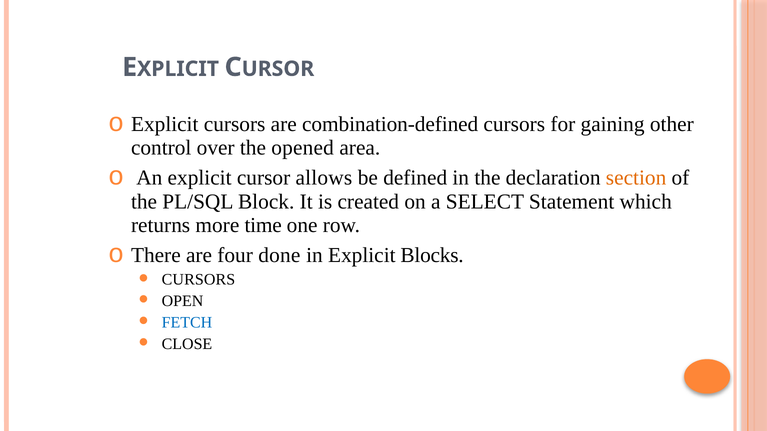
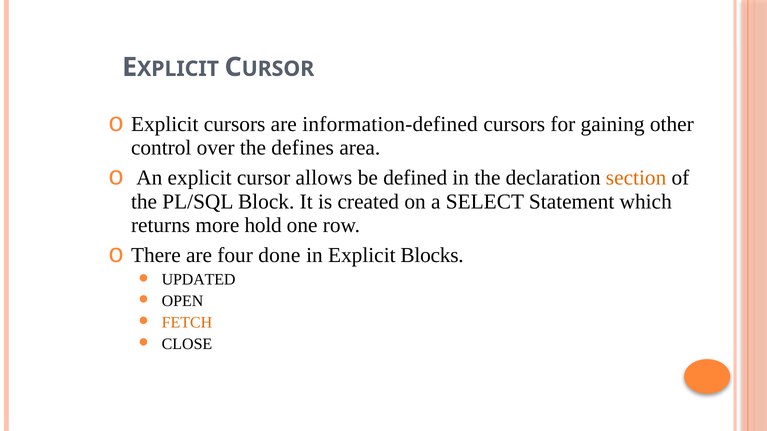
combination-defined: combination-defined -> information-defined
opened: opened -> defines
time: time -> hold
CURSORS at (198, 280): CURSORS -> UPDATED
FETCH colour: blue -> orange
